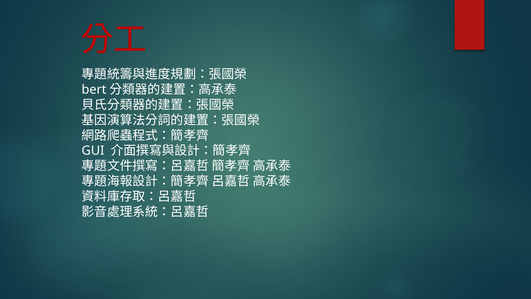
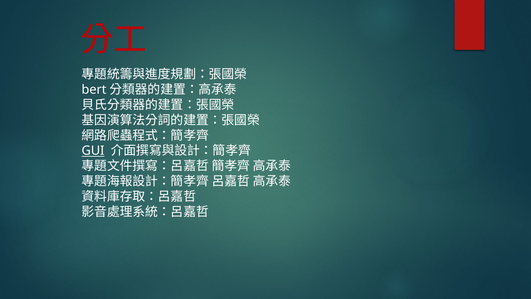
GUI underline: none -> present
